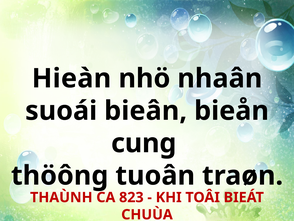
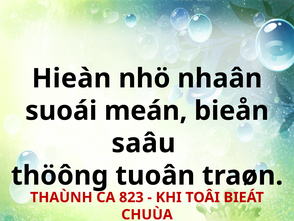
bieân: bieân -> meán
cung: cung -> saâu
